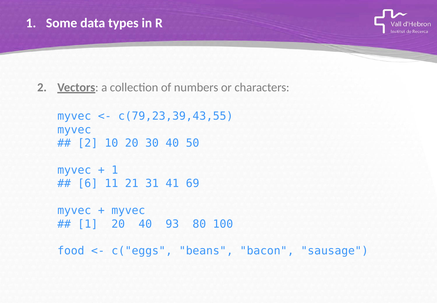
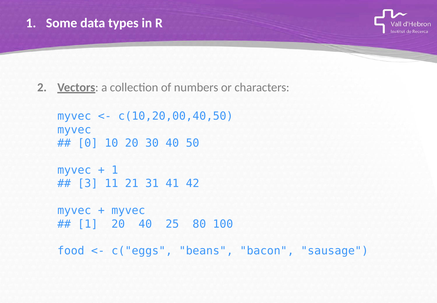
c(79,23,39,43,55: c(79,23,39,43,55 -> c(10,20,00,40,50
2 at (88, 143): 2 -> 0
6: 6 -> 3
69: 69 -> 42
93: 93 -> 25
